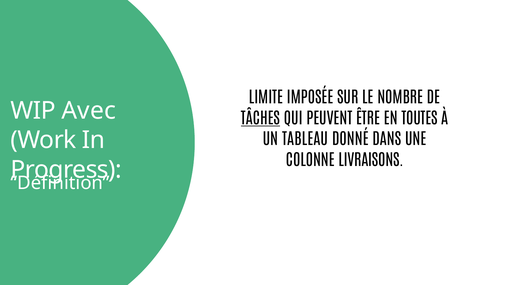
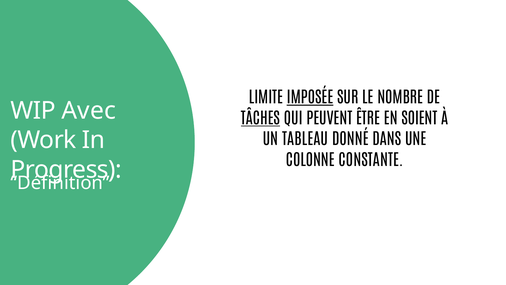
IMPOSÉE underline: none -> present
TOUTES: TOUTES -> SOIENT
LIVRAISONS: LIVRAISONS -> CONSTANTE
